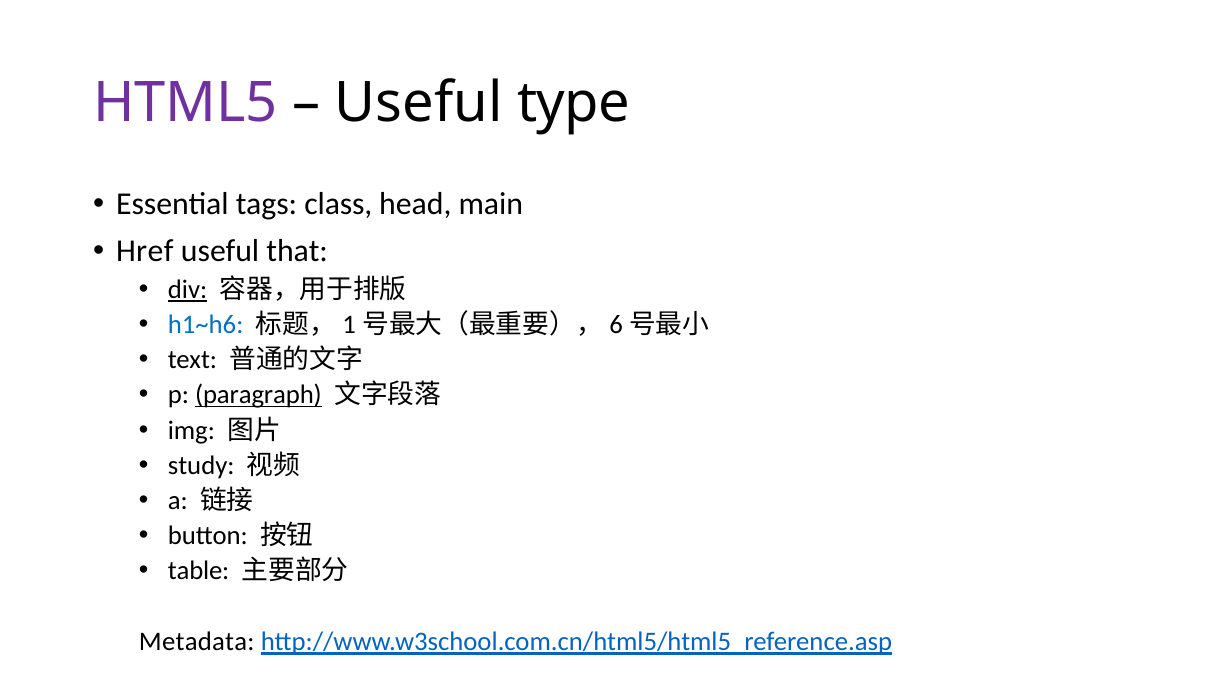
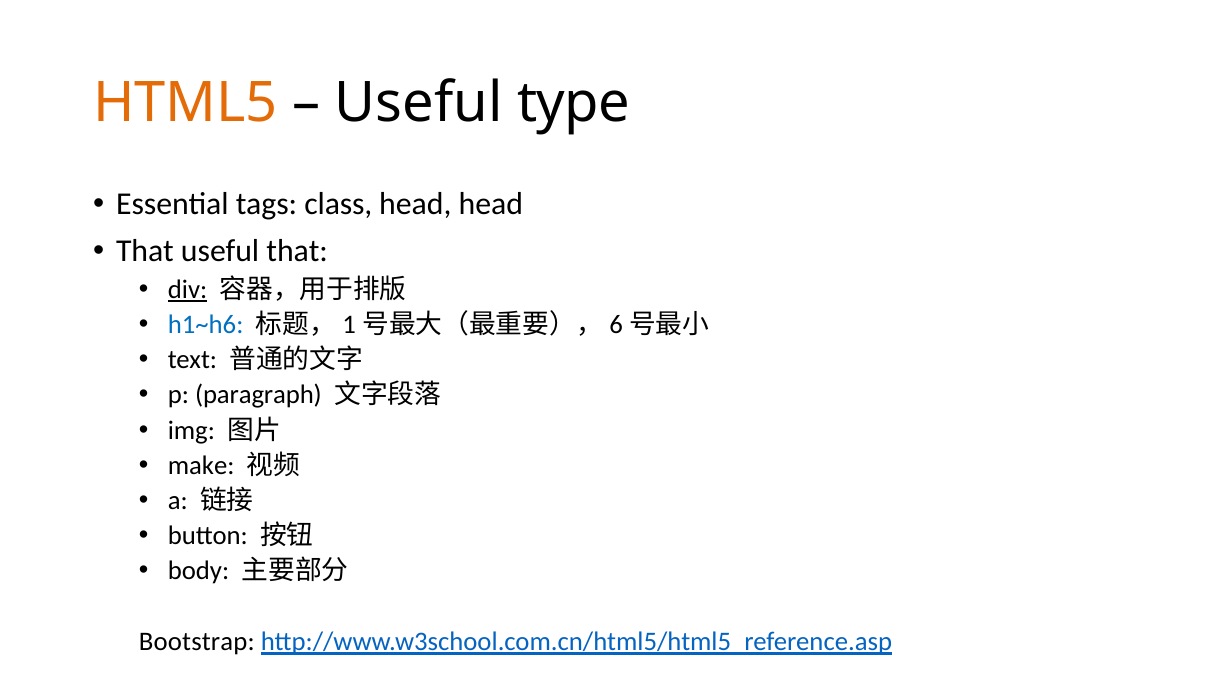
HTML5 colour: purple -> orange
head main: main -> head
Href at (145, 252): Href -> That
paragraph underline: present -> none
study: study -> make
table: table -> body
Metadata: Metadata -> Bootstrap
